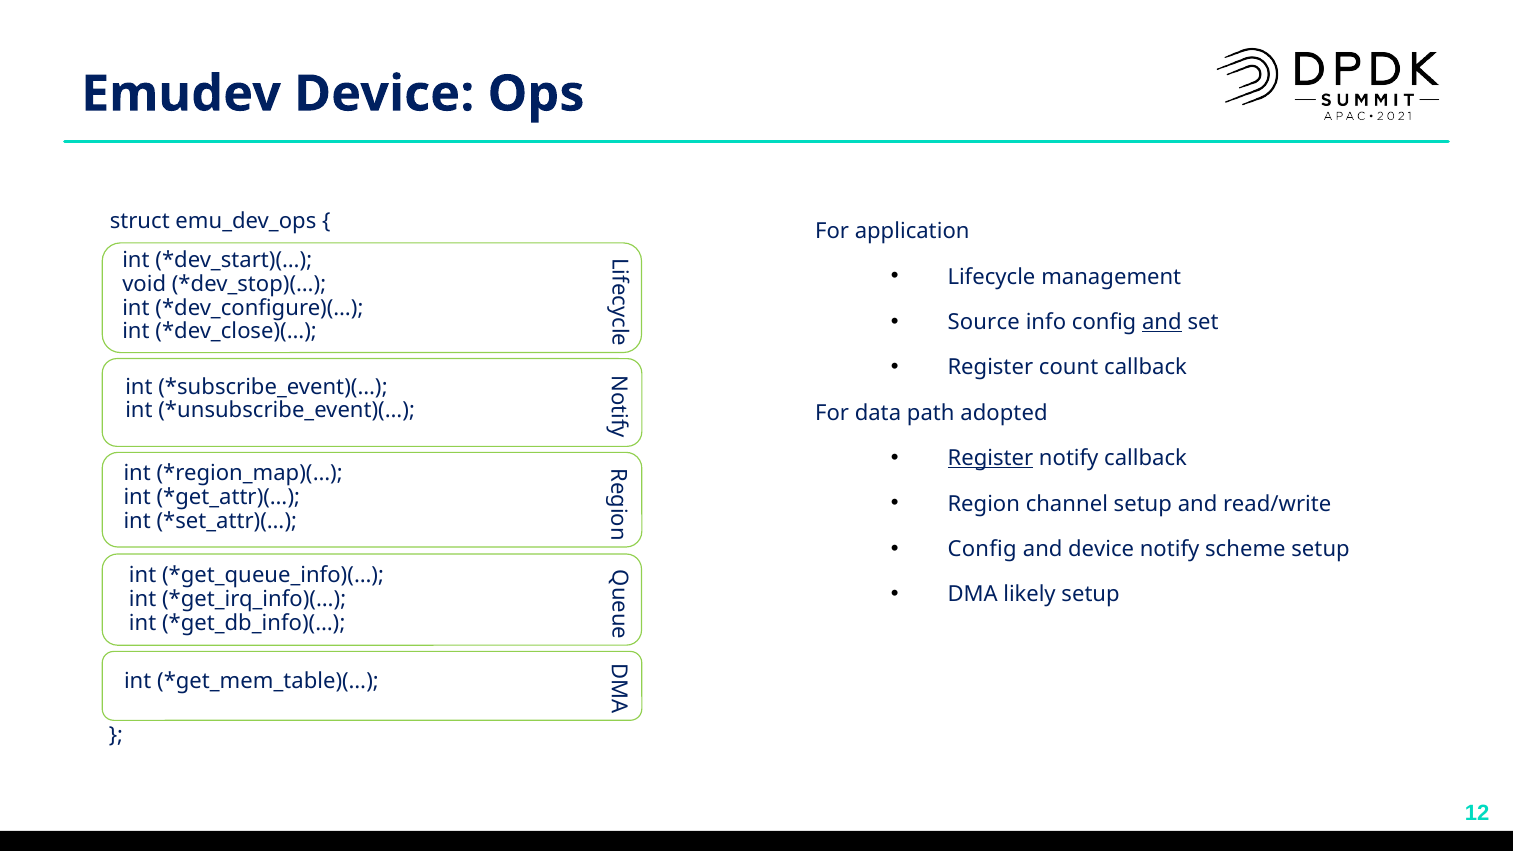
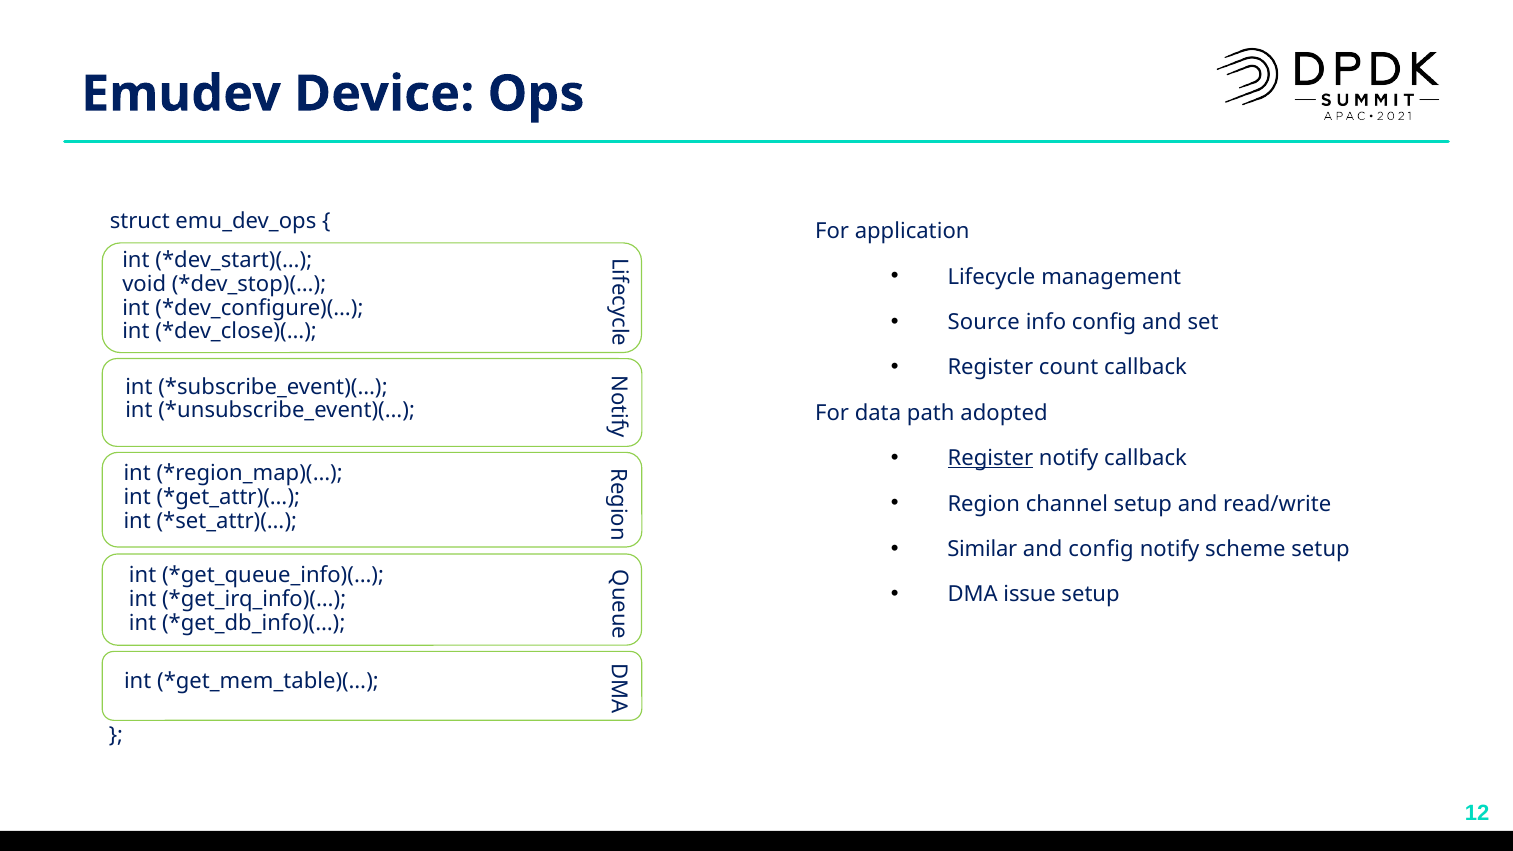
and at (1162, 322) underline: present -> none
Config at (982, 549): Config -> Similar
and device: device -> config
likely: likely -> issue
